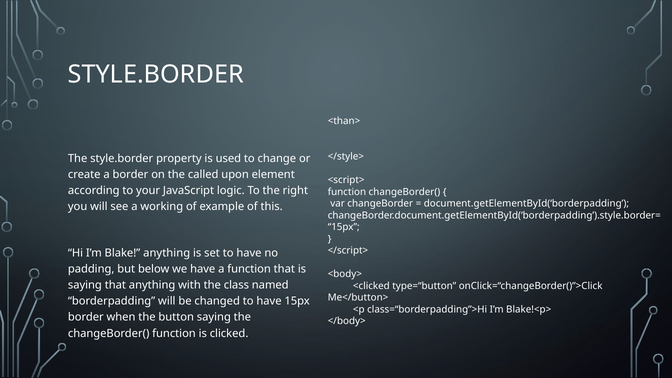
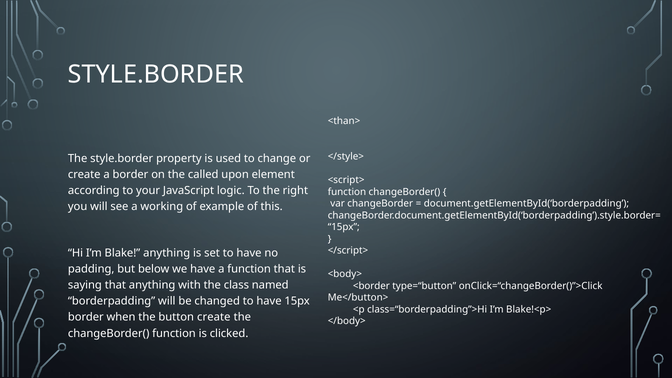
<clicked: <clicked -> <border
button saying: saying -> create
